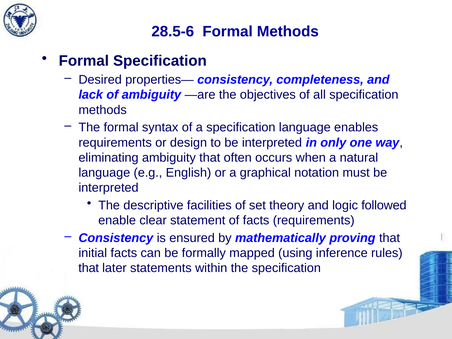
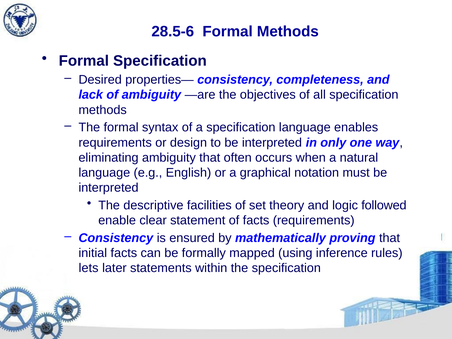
that at (89, 268): that -> lets
